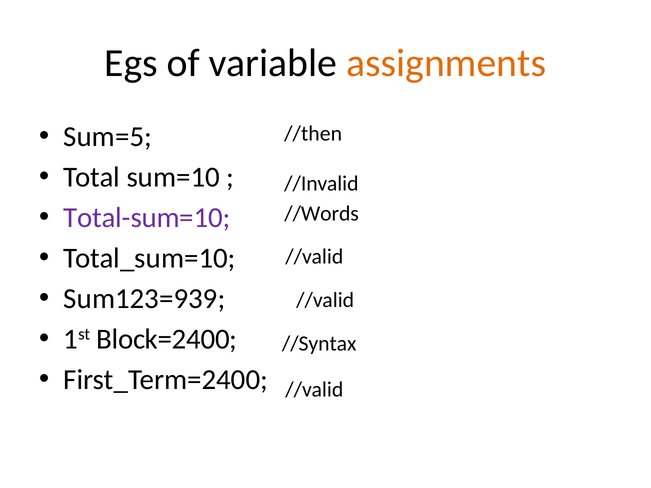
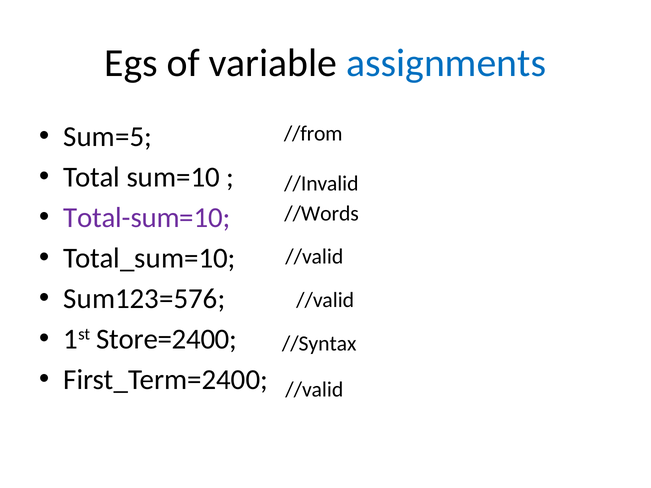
assignments colour: orange -> blue
//then: //then -> //from
Sum123=939: Sum123=939 -> Sum123=576
Block=2400: Block=2400 -> Store=2400
